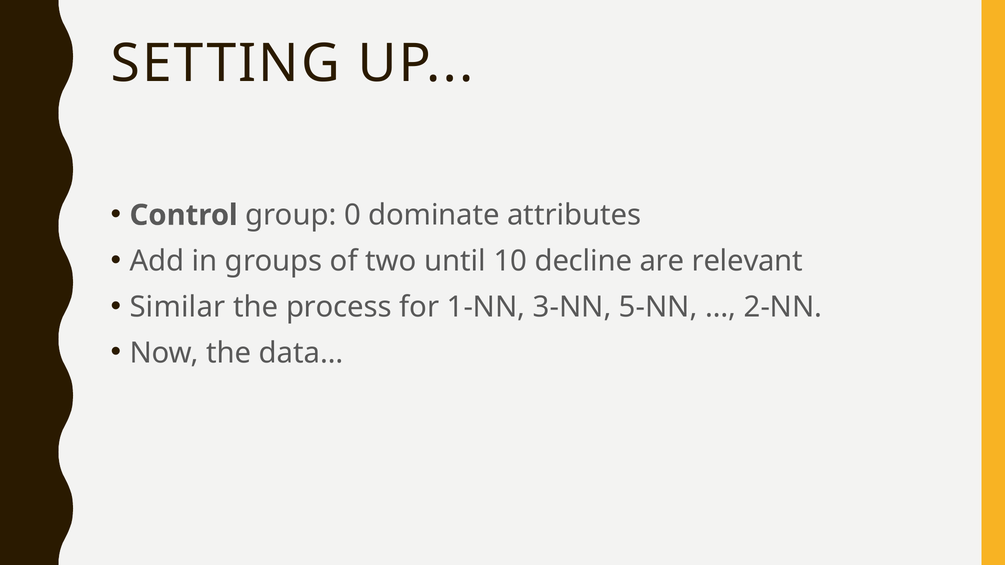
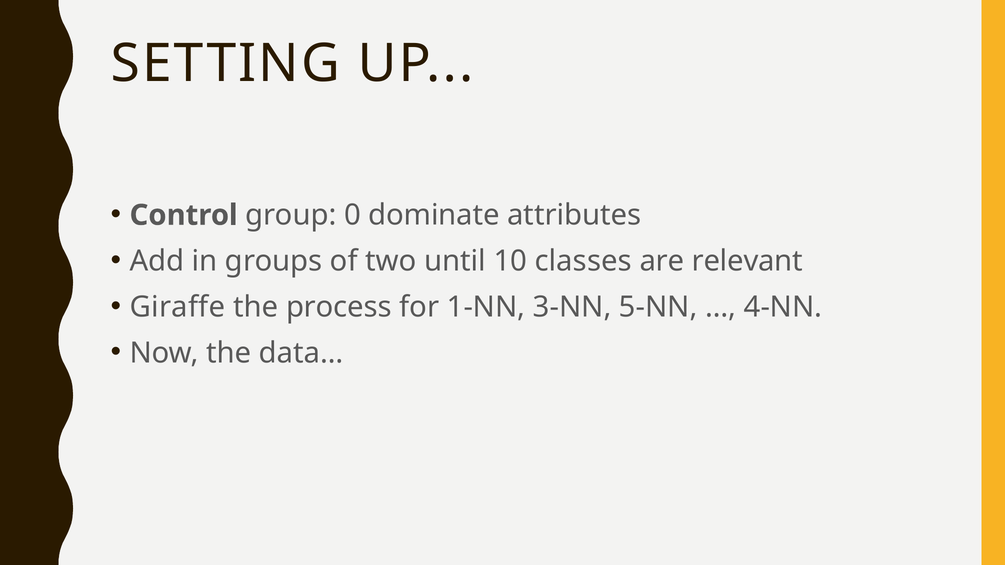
decline: decline -> classes
Similar: Similar -> Giraffe
2-NN: 2-NN -> 4-NN
